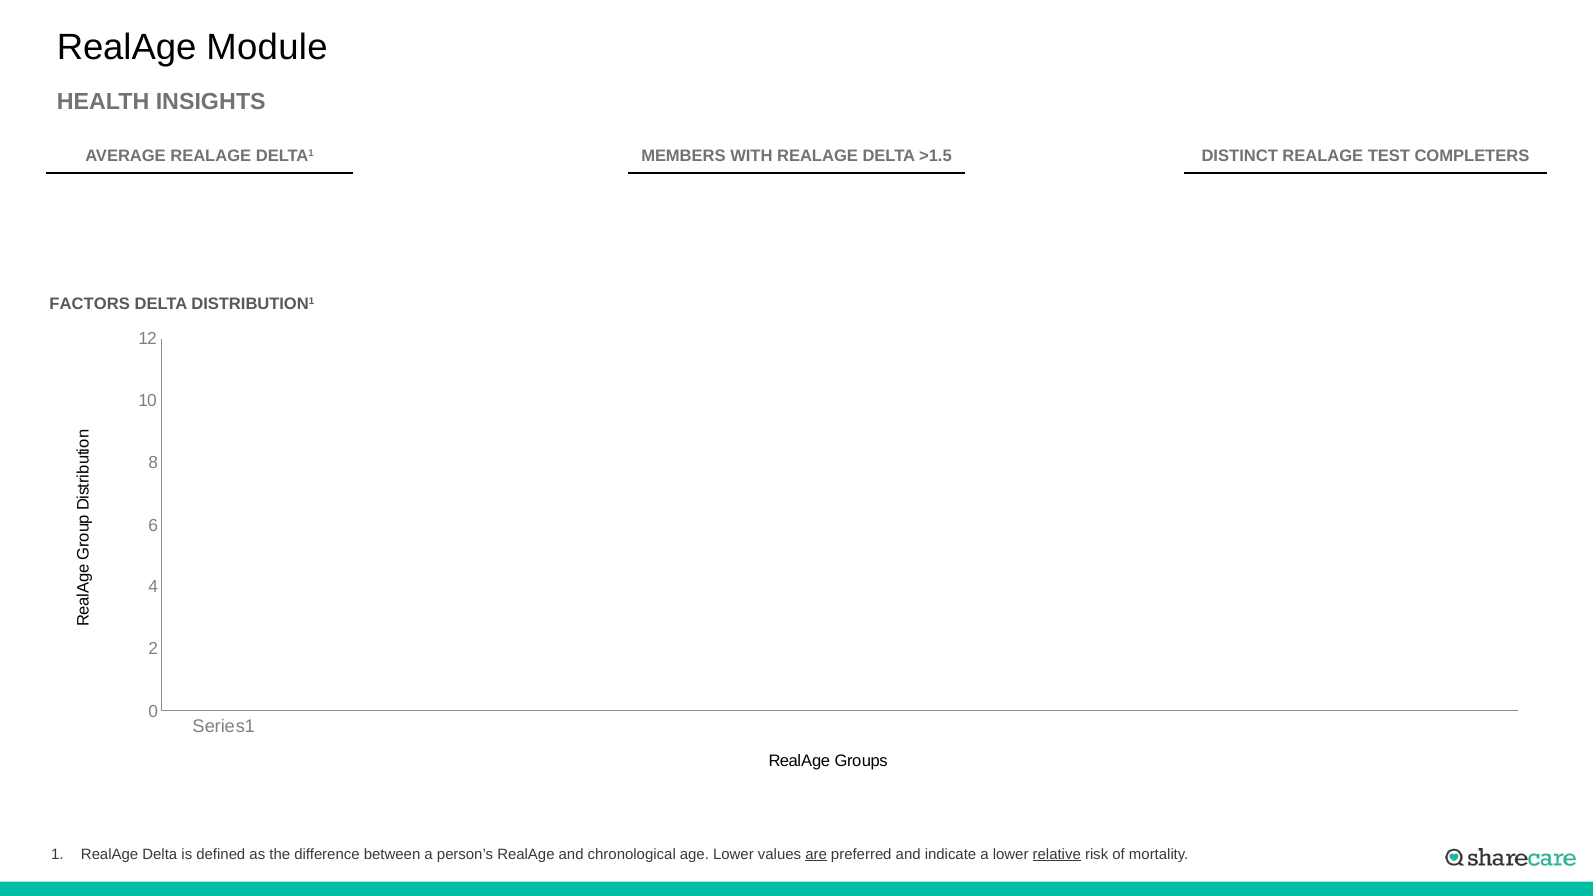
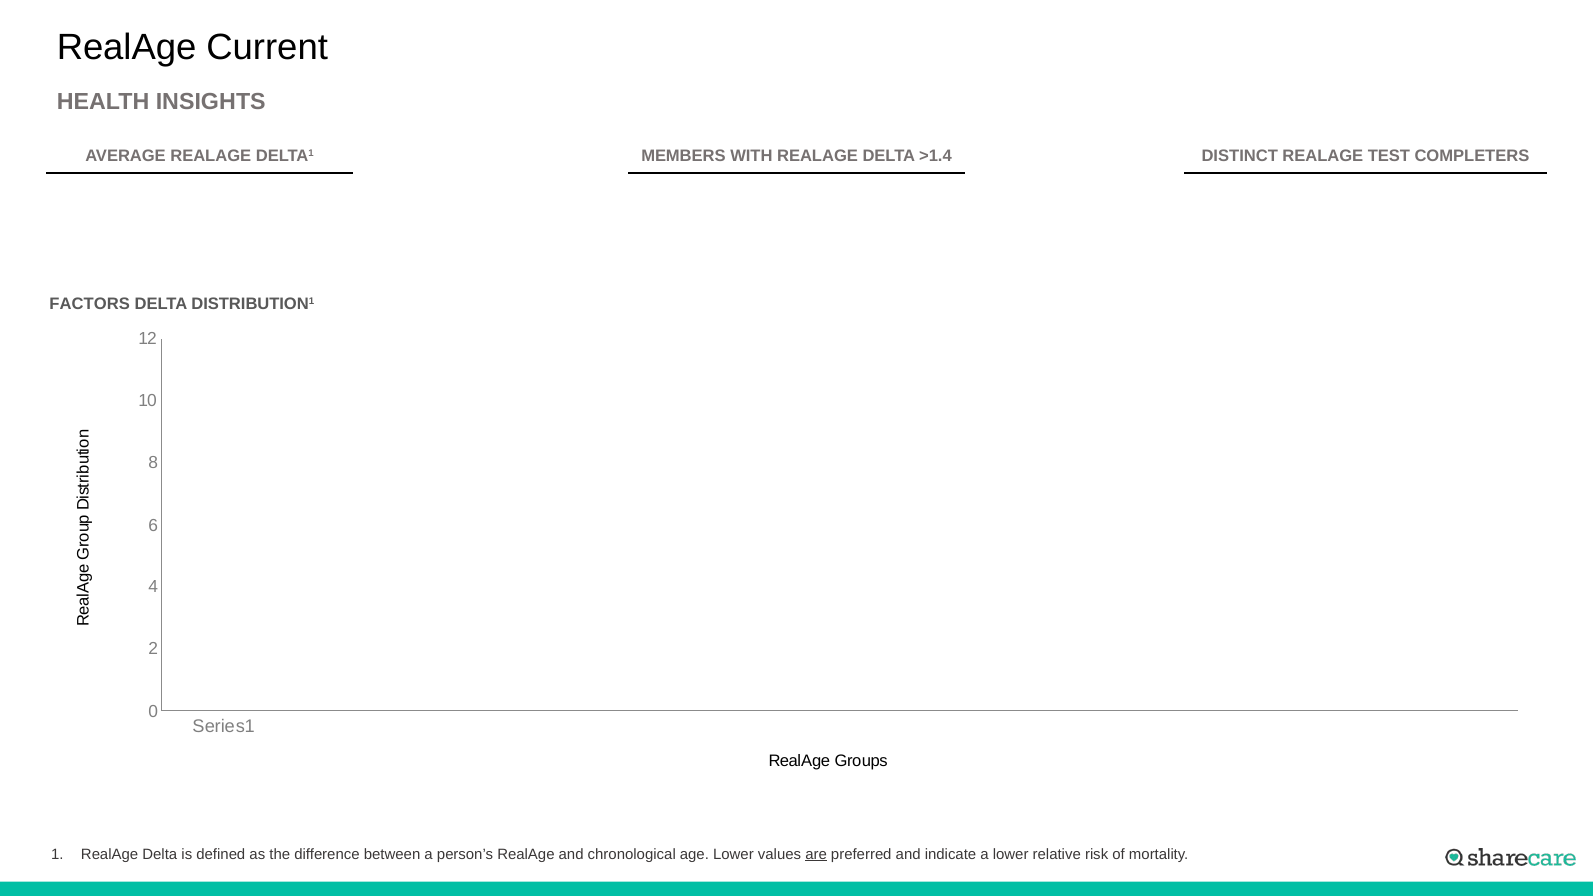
Module: Module -> Current
>1.5: >1.5 -> >1.4
relative underline: present -> none
